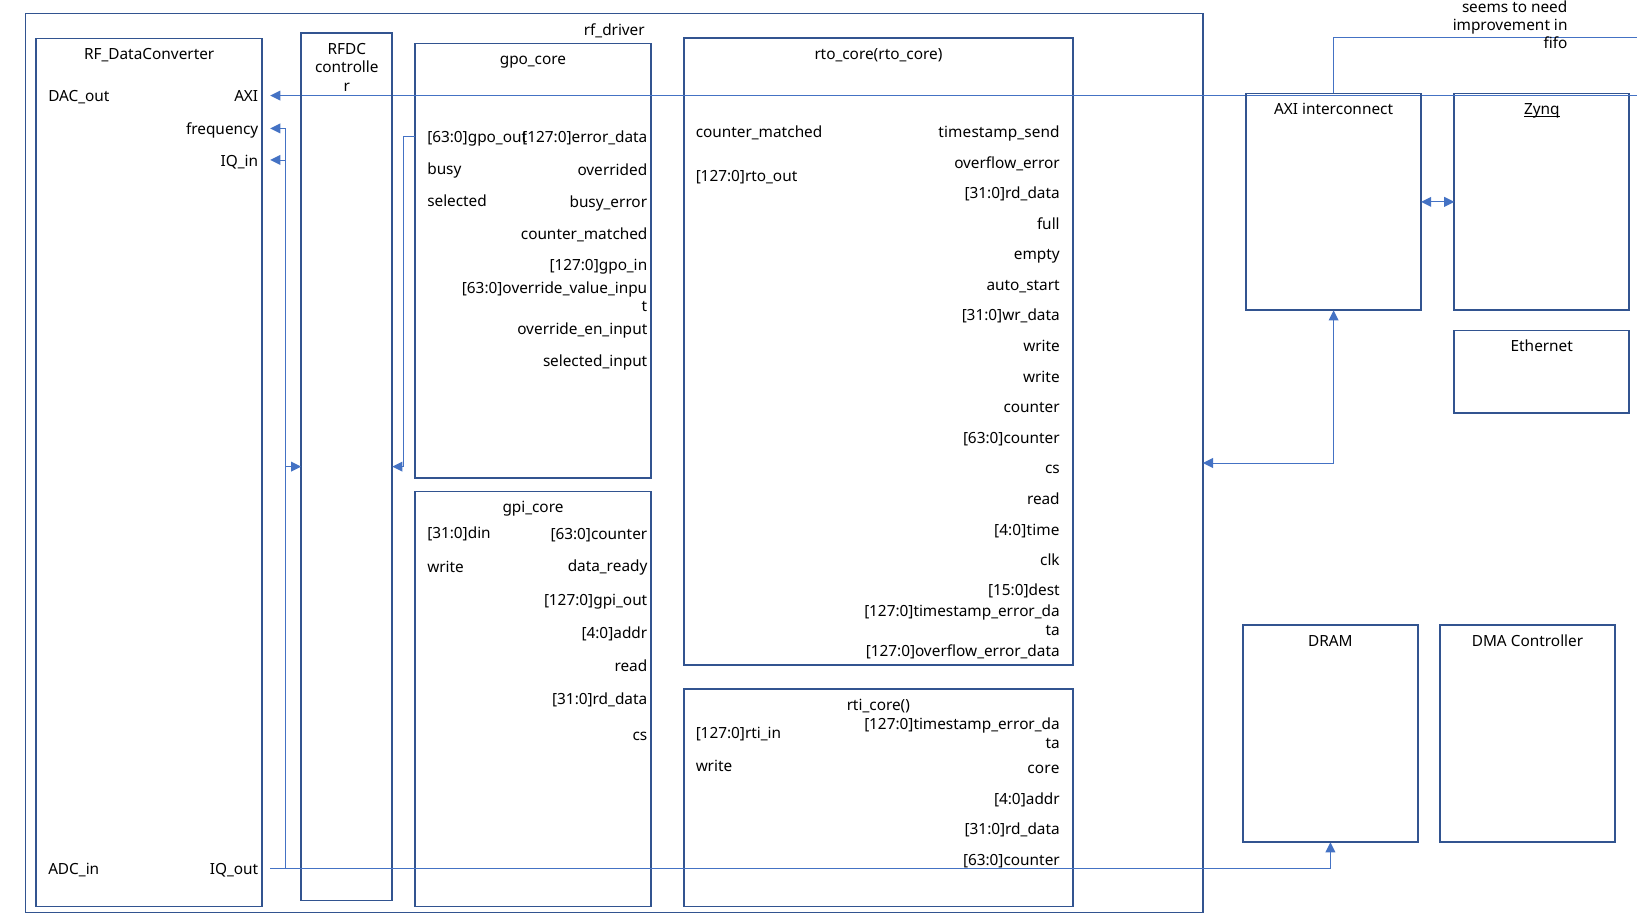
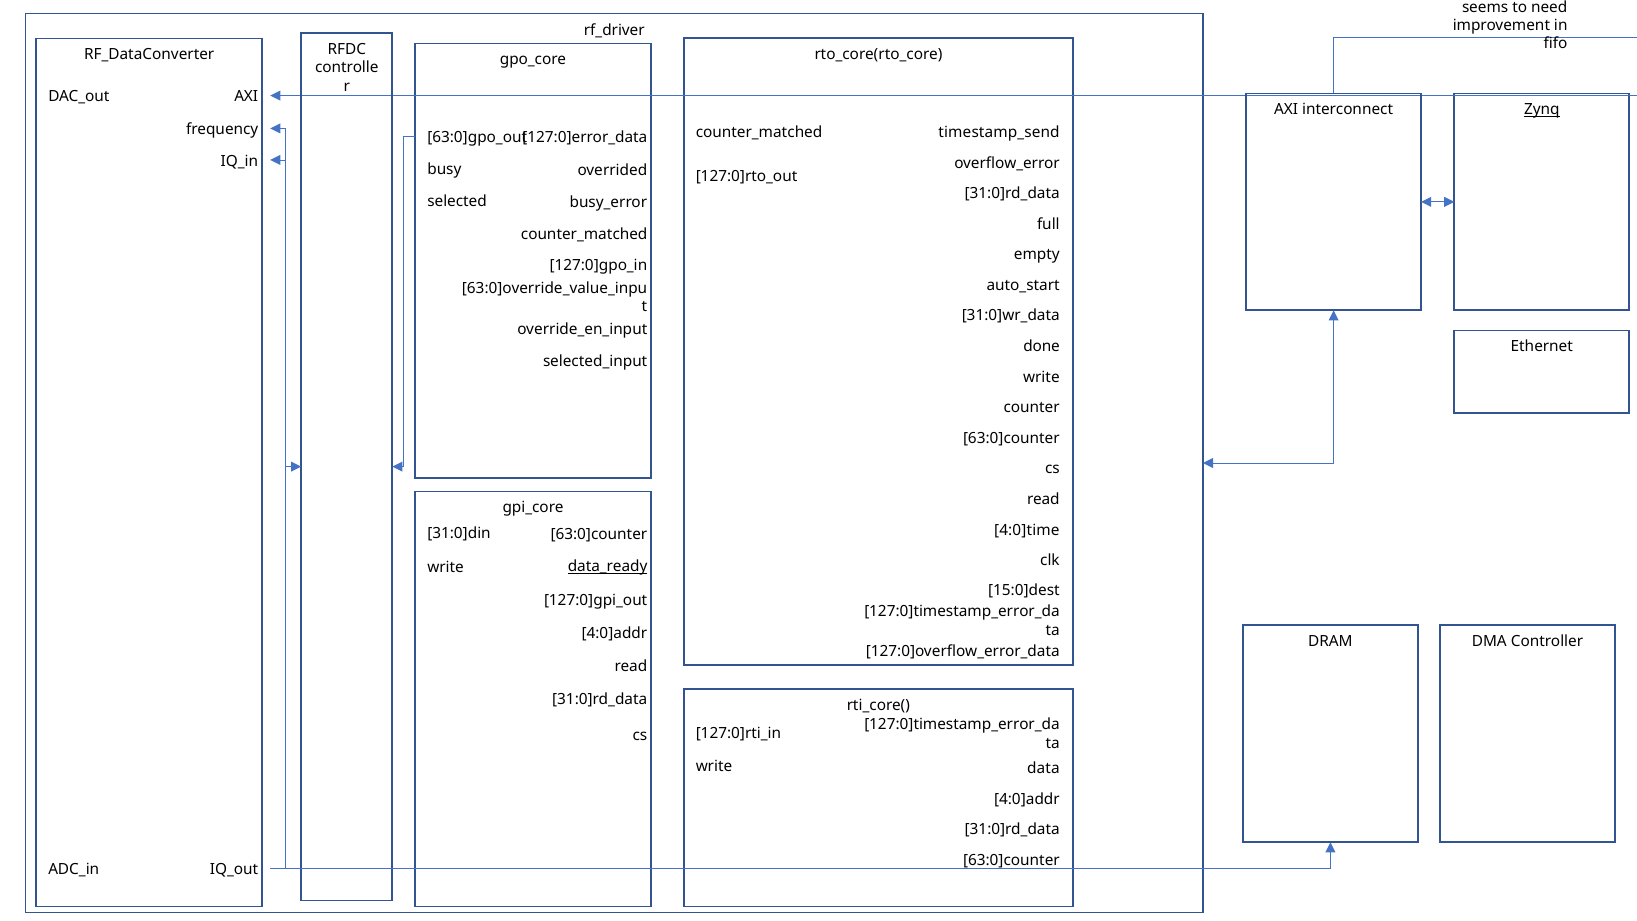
write at (1042, 346): write -> done
data_ready underline: none -> present
core: core -> data
